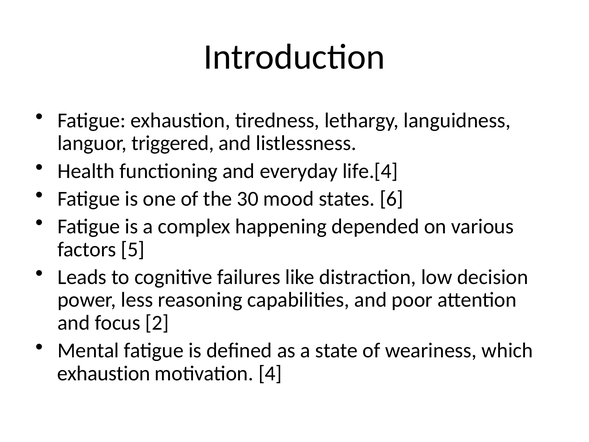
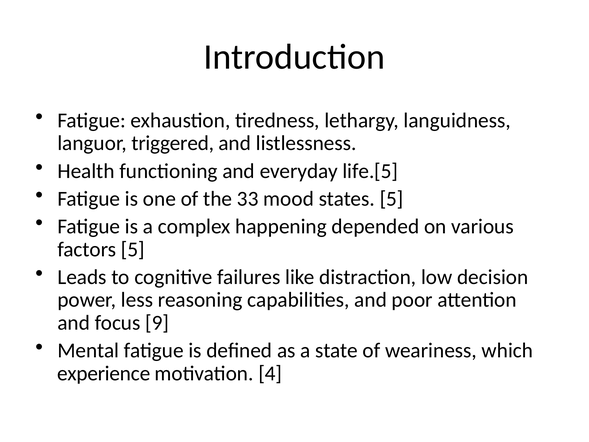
life.[4: life.[4 -> life.[5
30: 30 -> 33
states 6: 6 -> 5
2: 2 -> 9
exhaustion at (104, 373): exhaustion -> experience
